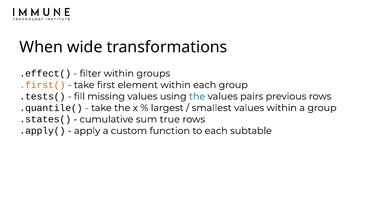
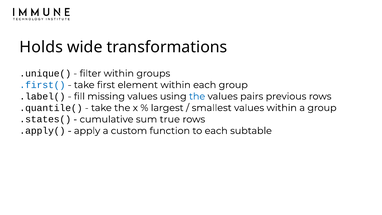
When: When -> Holds
.effect(: .effect( -> .unique(
.first( colour: orange -> blue
.tests(: .tests( -> .label(
